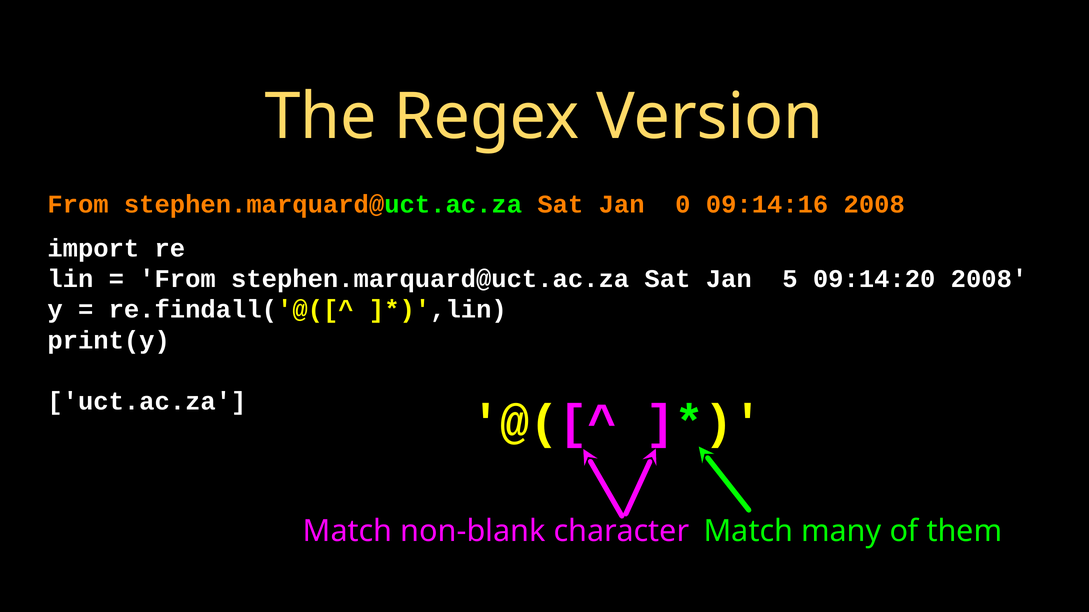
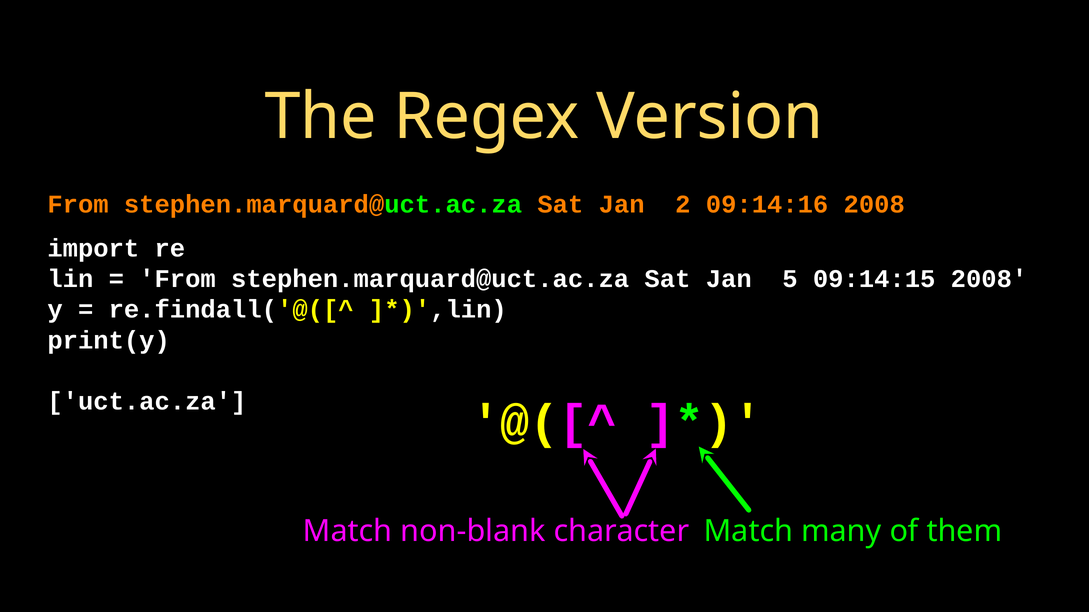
0: 0 -> 2
09:14:20: 09:14:20 -> 09:14:15
